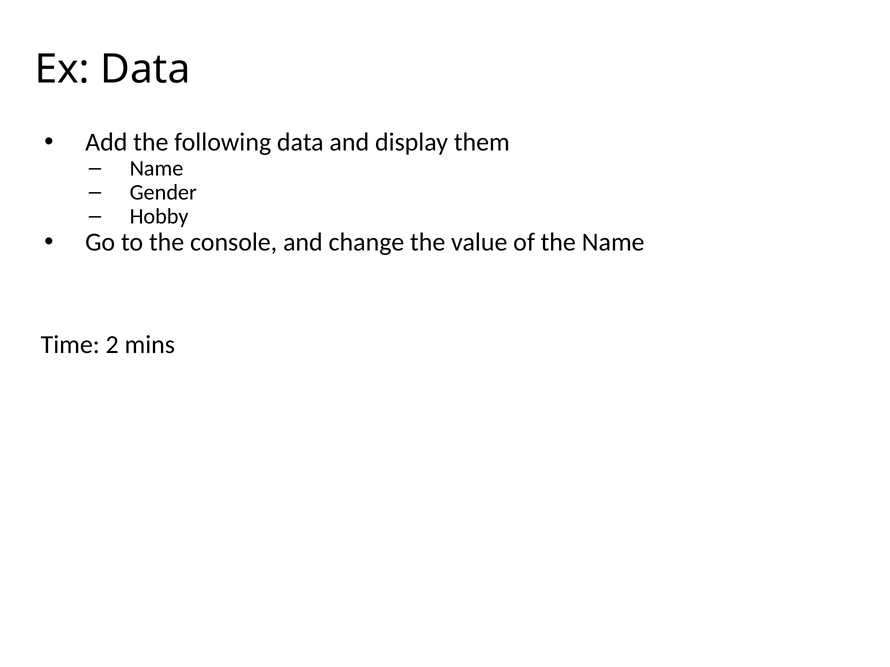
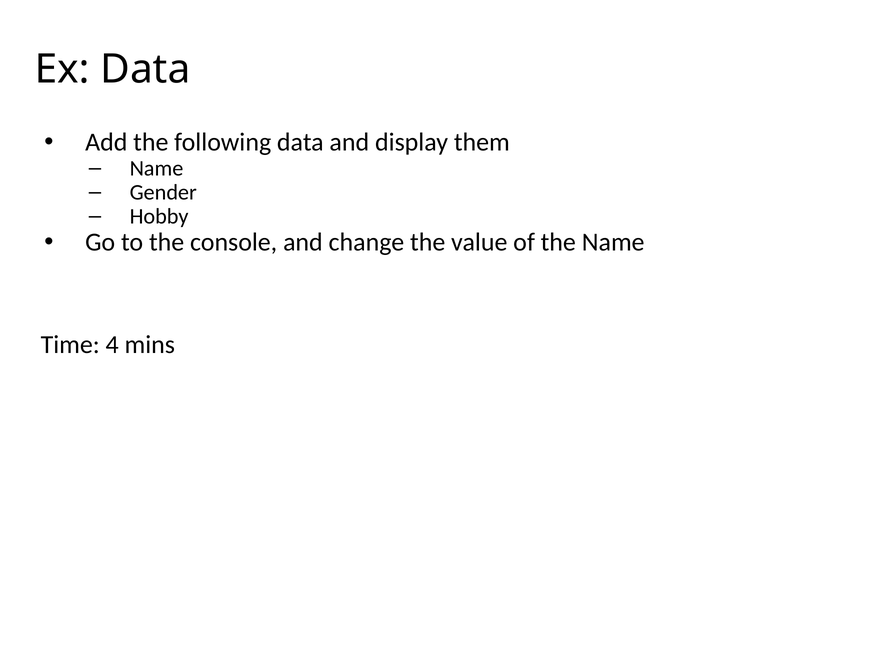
2: 2 -> 4
